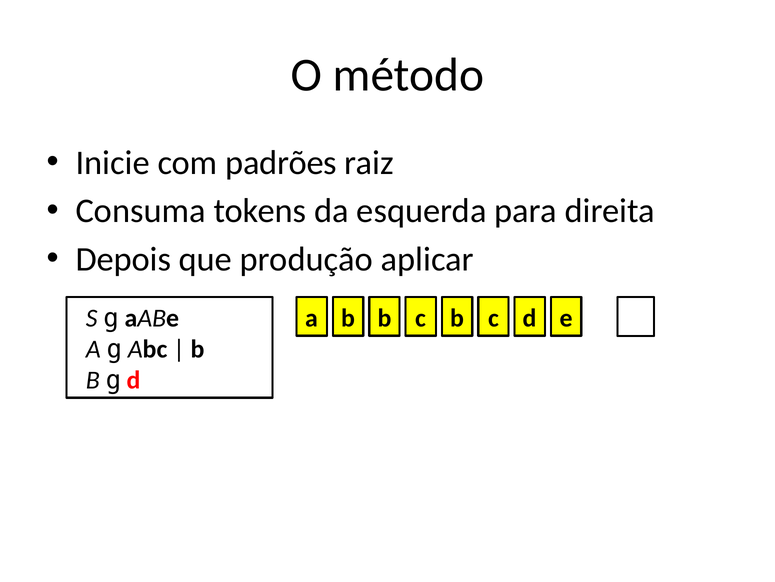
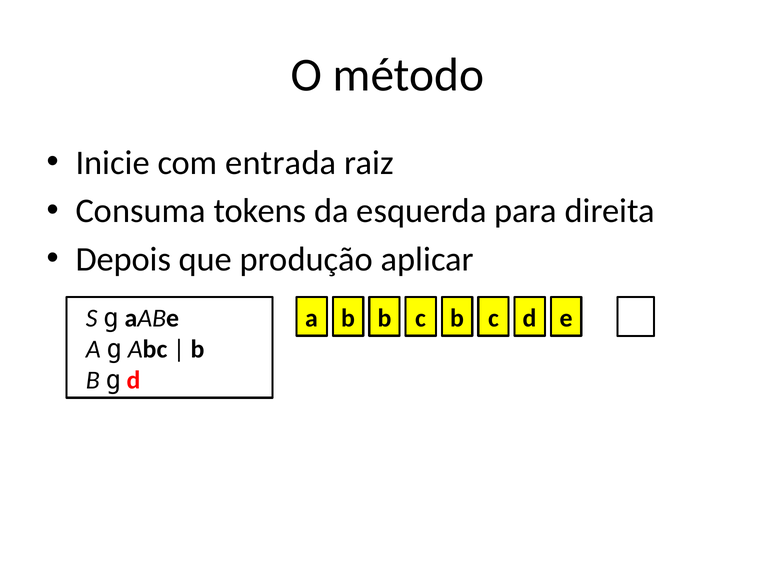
padrões: padrões -> entrada
